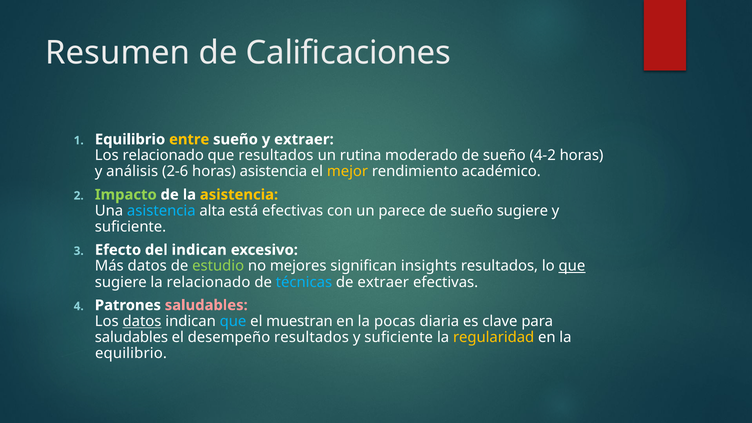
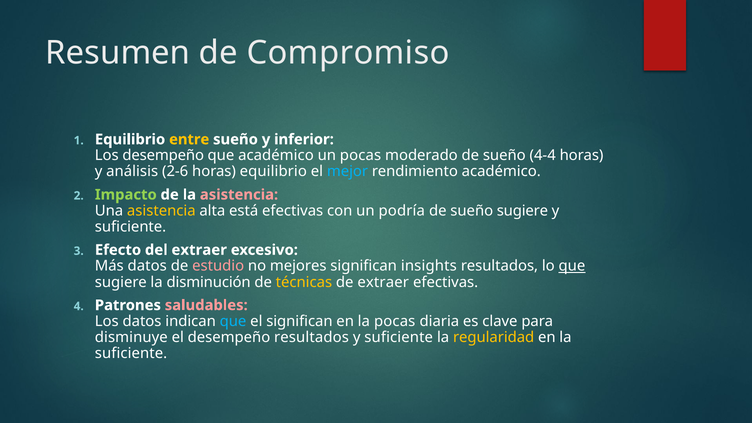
Calificaciones: Calificaciones -> Compromiso
y extraer: extraer -> inferior
Los relacionado: relacionado -> desempeño
que resultados: resultados -> académico
un rutina: rutina -> pocas
4-2: 4-2 -> 4-4
horas asistencia: asistencia -> equilibrio
mejor colour: yellow -> light blue
asistencia at (239, 195) colour: yellow -> pink
asistencia at (161, 211) colour: light blue -> yellow
parece: parece -> podría
del indican: indican -> extraer
estudio colour: light green -> pink
la relacionado: relacionado -> disminución
técnicas colour: light blue -> yellow
datos at (142, 321) underline: present -> none
el muestran: muestran -> significan
saludables at (131, 337): saludables -> disminuye
equilibrio at (131, 353): equilibrio -> suficiente
